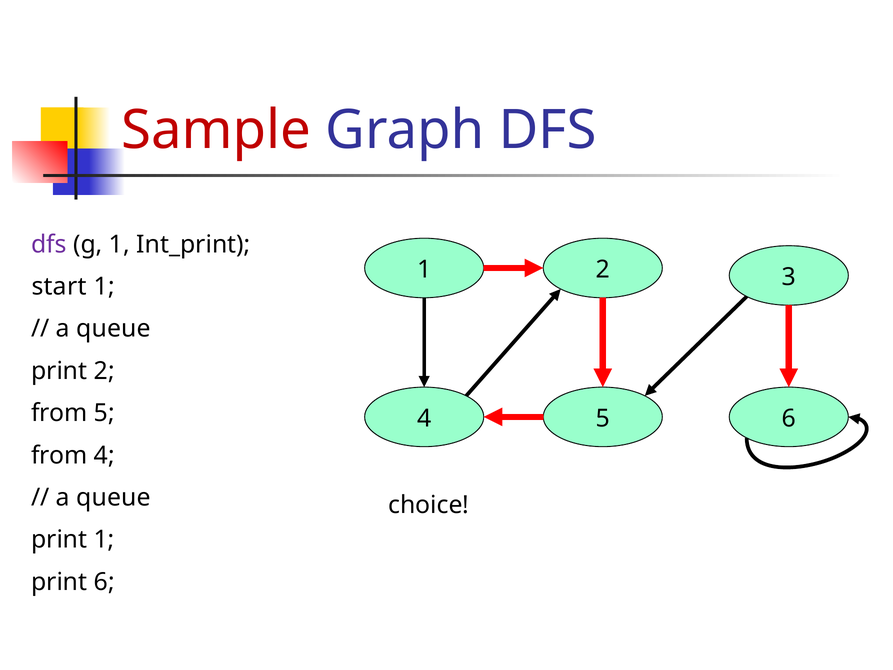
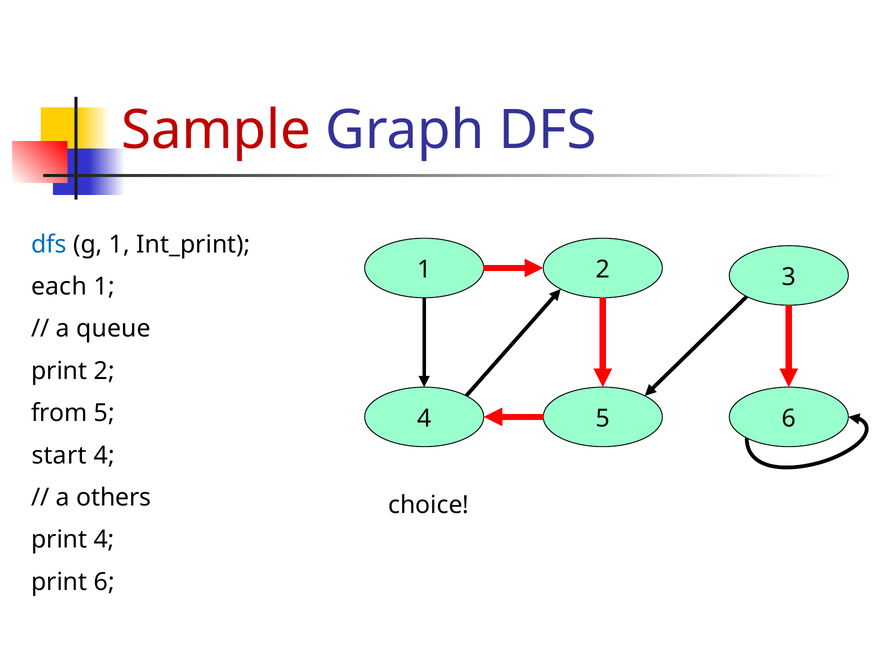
dfs at (49, 244) colour: purple -> blue
start: start -> each
from at (59, 455): from -> start
queue at (114, 497): queue -> others
print 1: 1 -> 4
